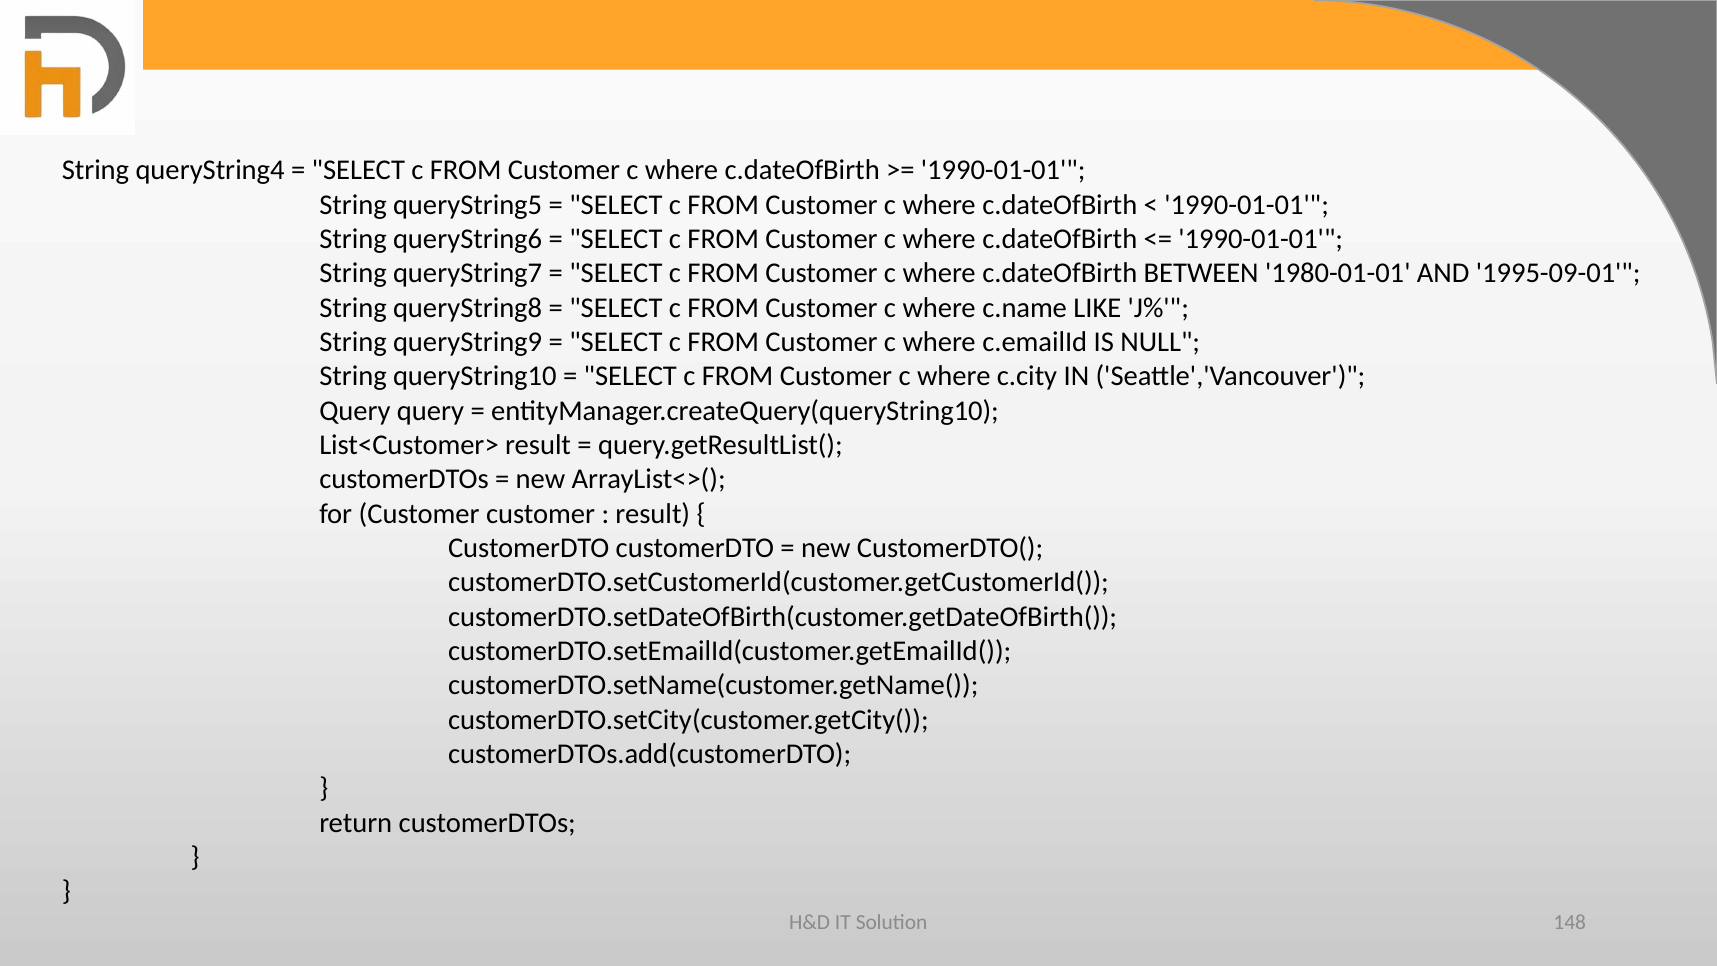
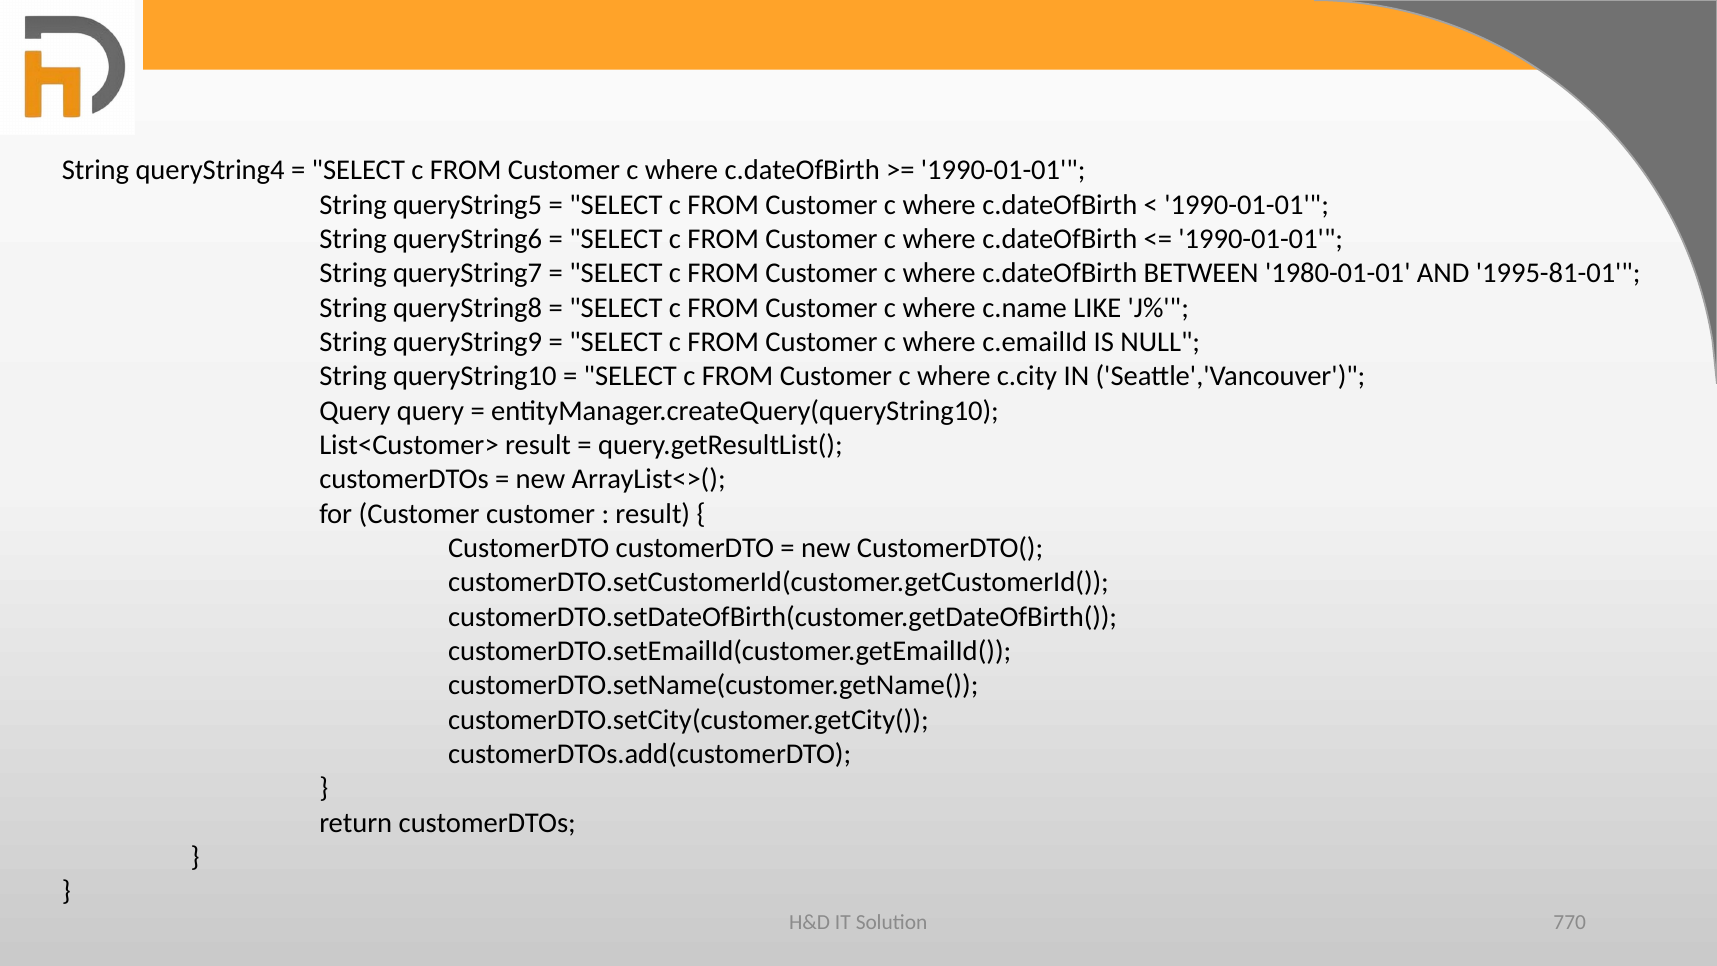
1995-09-01: 1995-09-01 -> 1995-81-01
148: 148 -> 770
